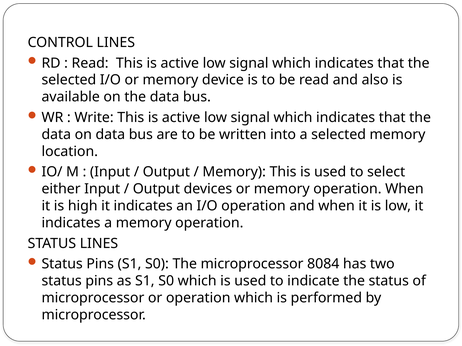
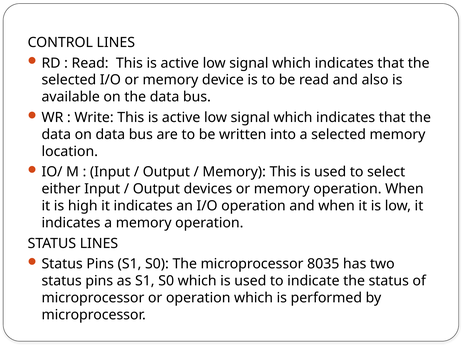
8084: 8084 -> 8035
